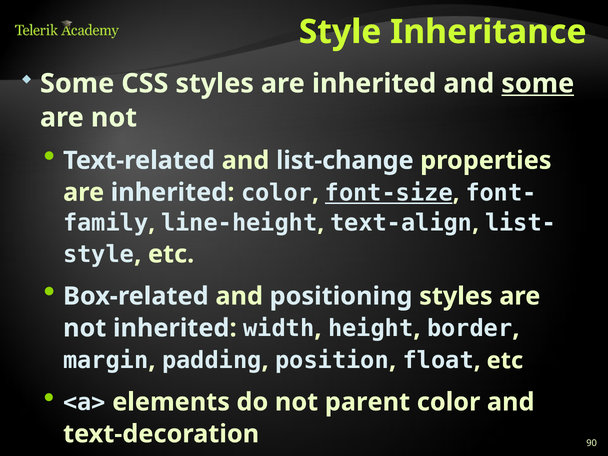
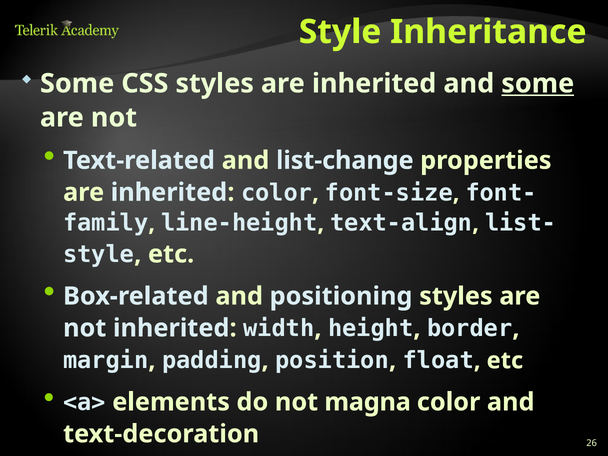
font-size underline: present -> none
parent: parent -> magna
90: 90 -> 26
